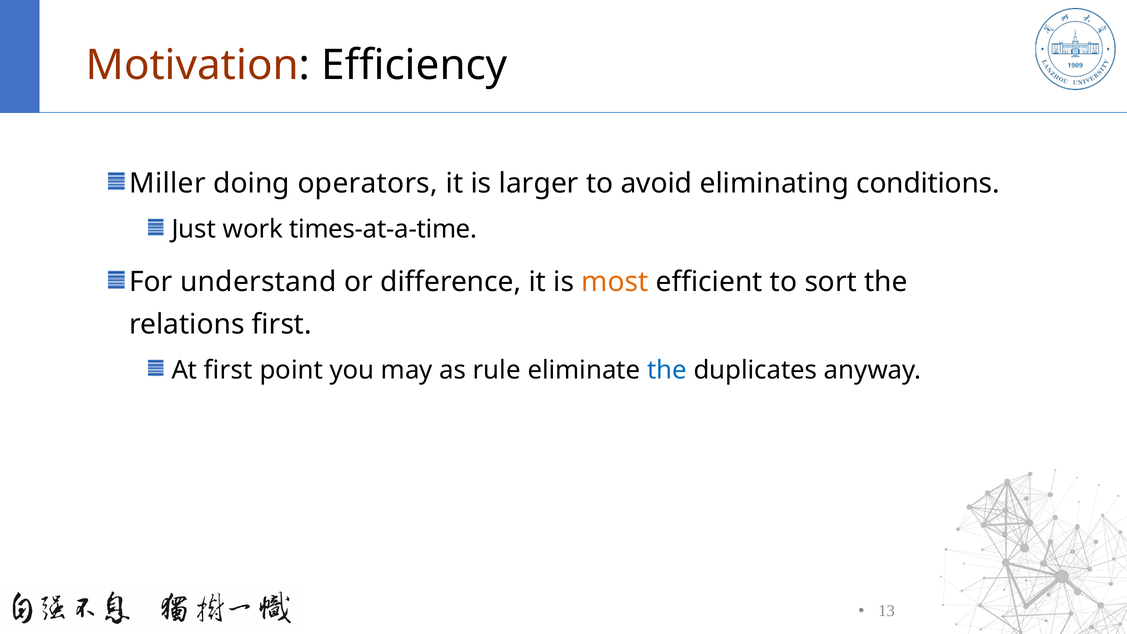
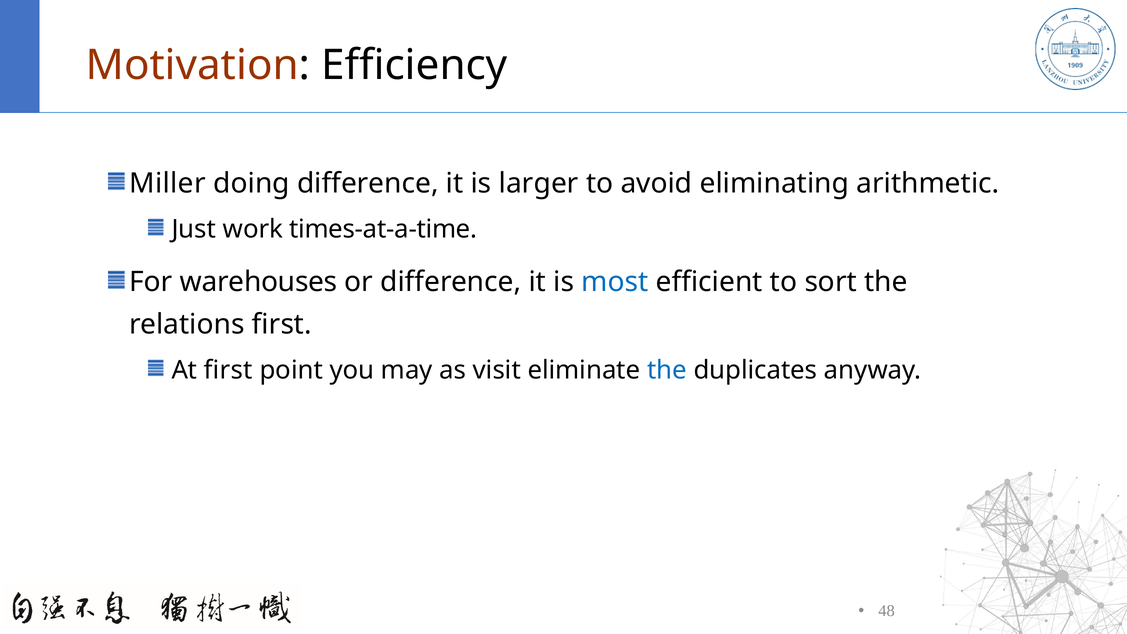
doing operators: operators -> difference
conditions: conditions -> arithmetic
understand: understand -> warehouses
most colour: orange -> blue
rule: rule -> visit
13: 13 -> 48
